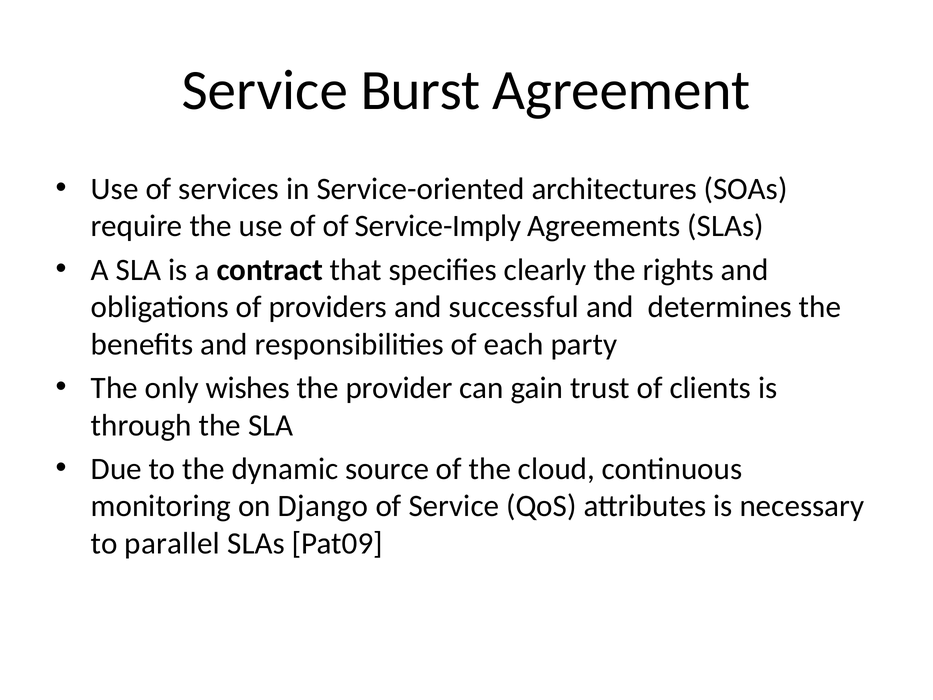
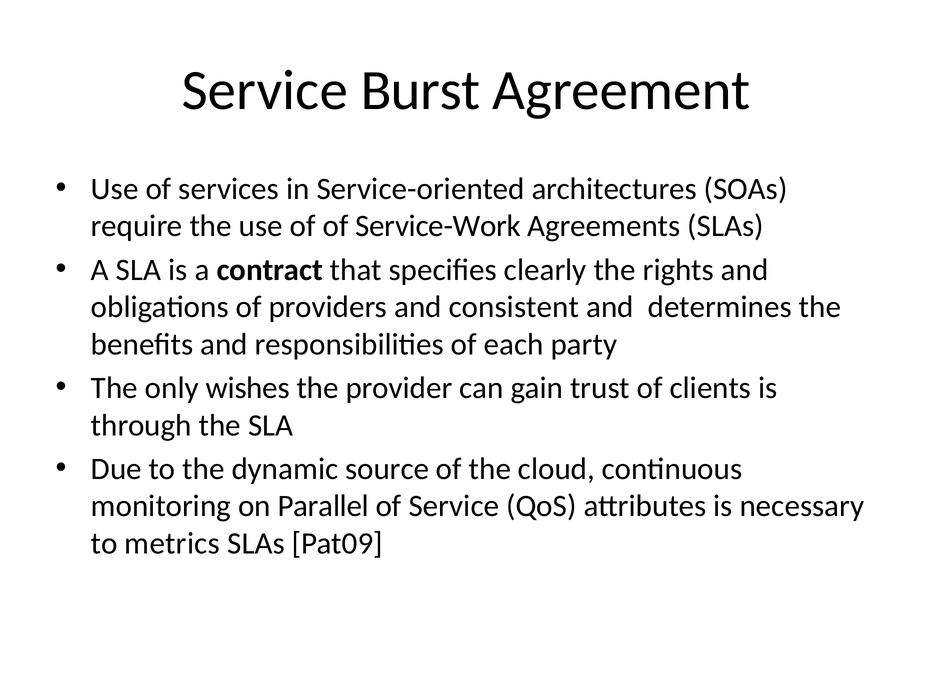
Service-Imply: Service-Imply -> Service-Work
successful: successful -> consistent
Django: Django -> Parallel
parallel: parallel -> metrics
